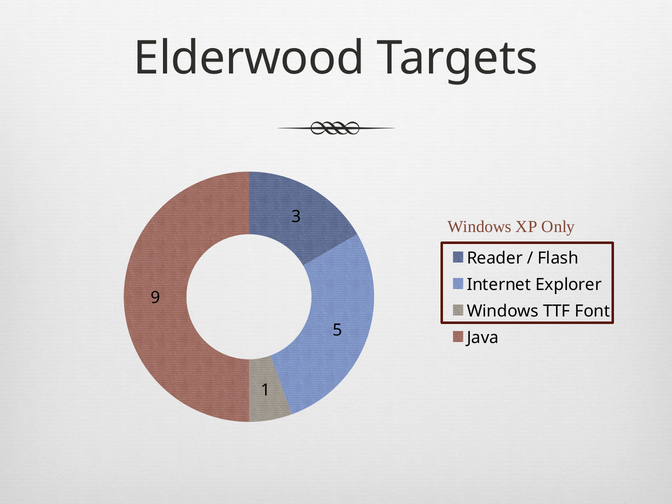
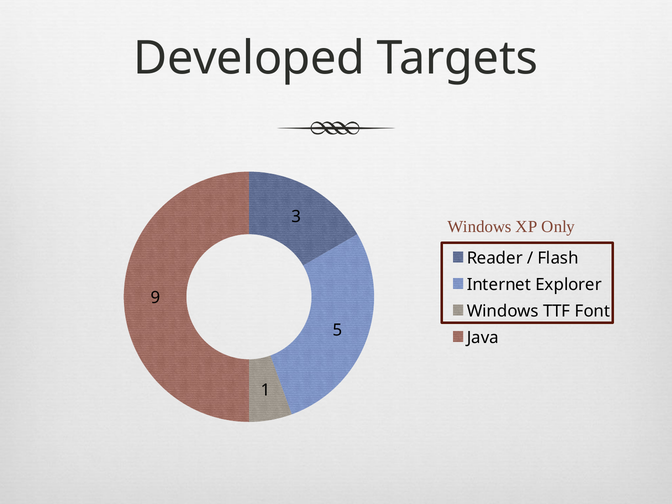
Elderwood: Elderwood -> Developed
